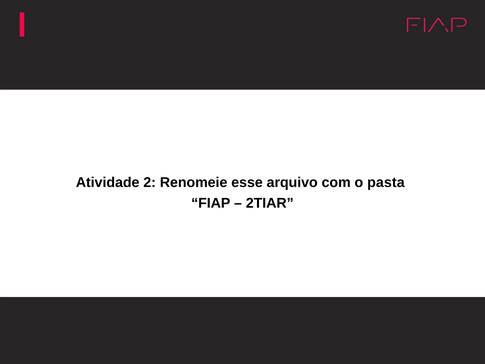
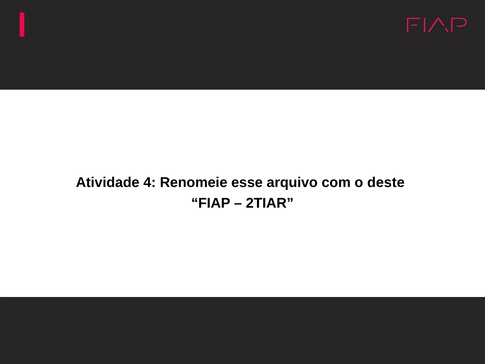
2: 2 -> 4
pasta: pasta -> deste
